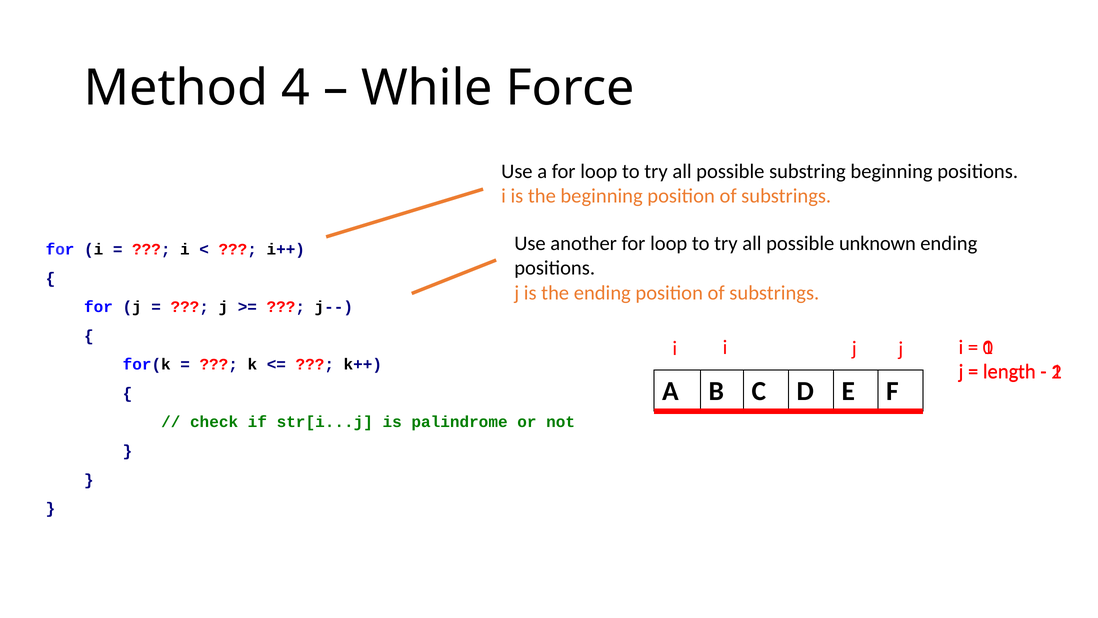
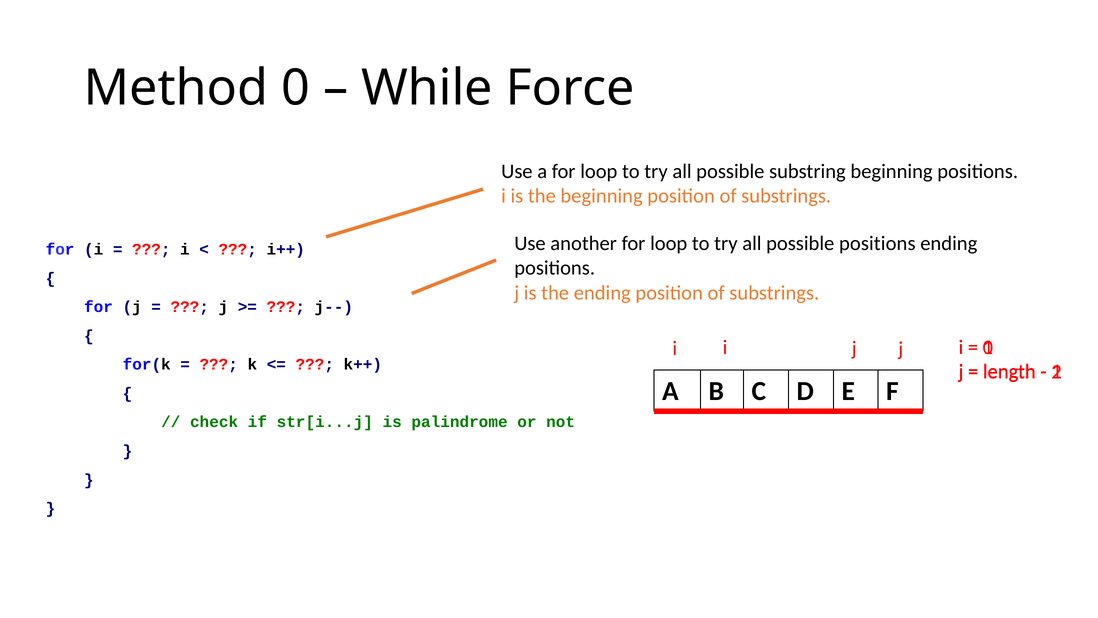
Method 4: 4 -> 0
possible unknown: unknown -> positions
